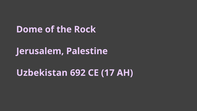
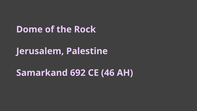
Uzbekistan: Uzbekistan -> Samarkand
17: 17 -> 46
